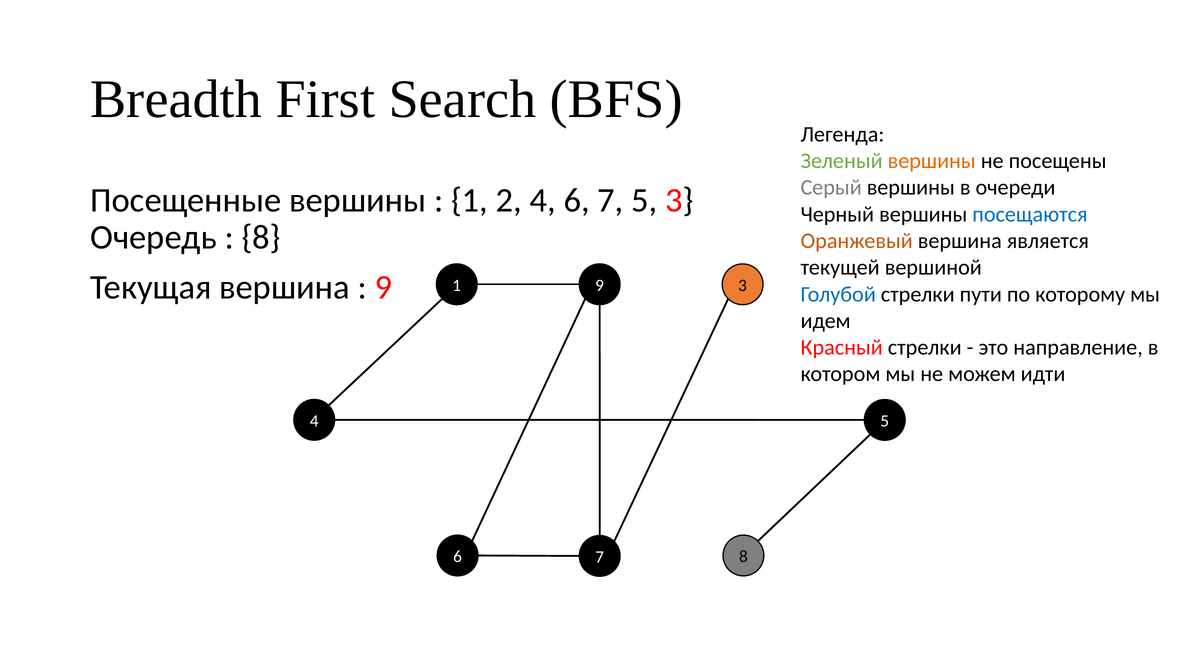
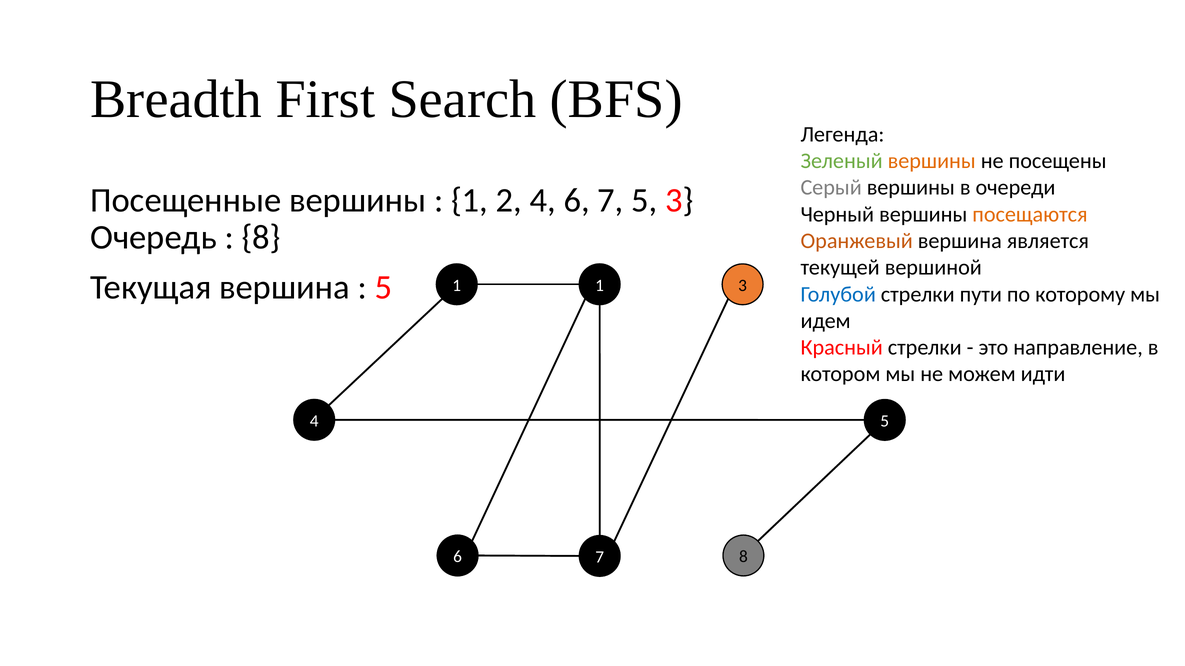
посещаются colour: blue -> orange
9 at (383, 287): 9 -> 5
1 9: 9 -> 1
